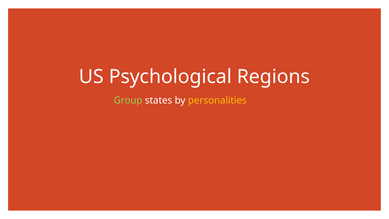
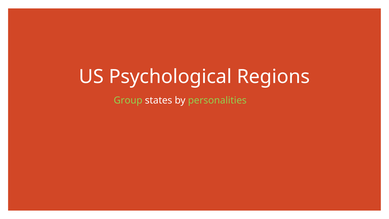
personalities colour: yellow -> light green
